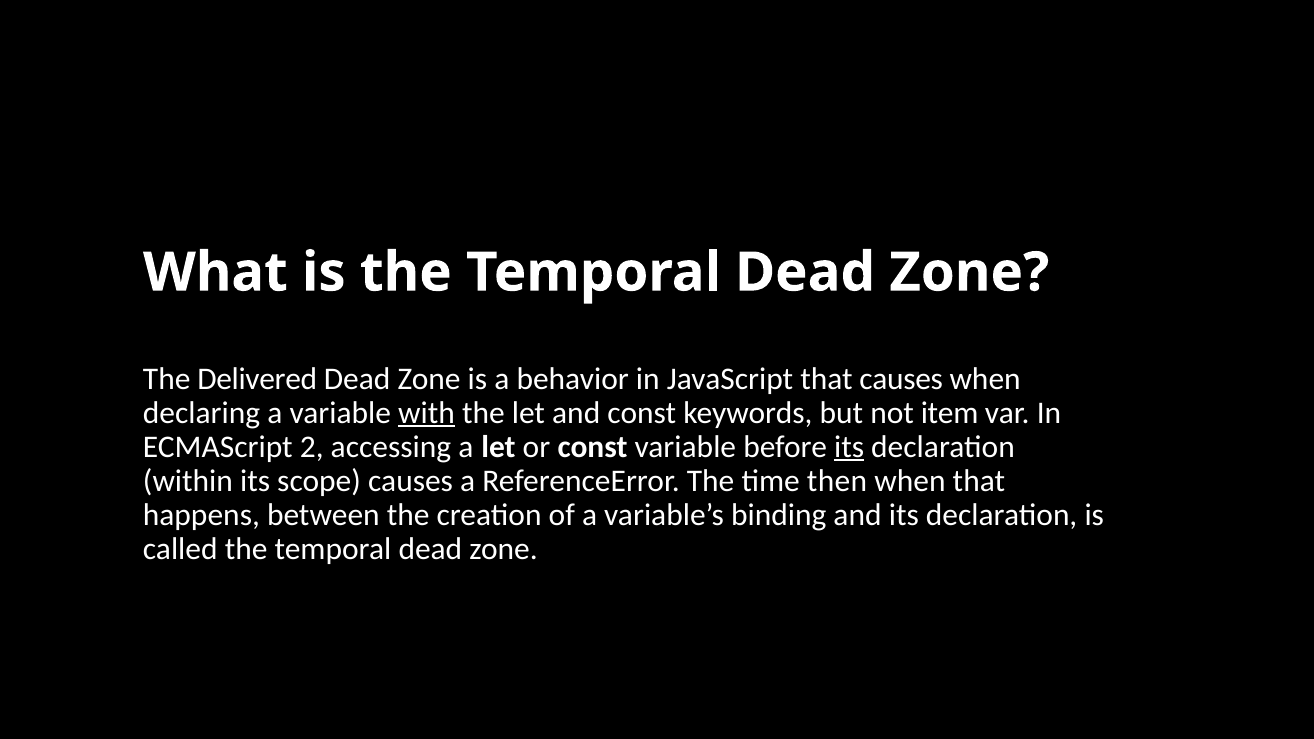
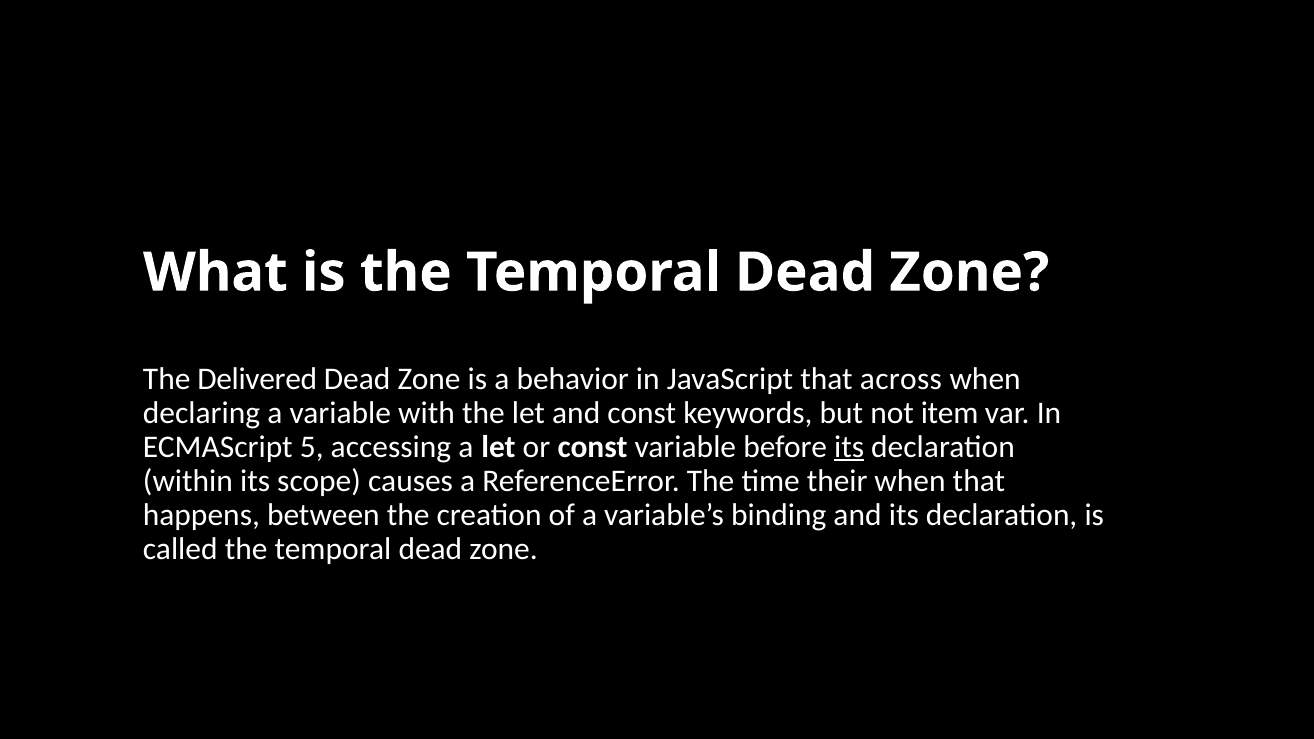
that causes: causes -> across
with underline: present -> none
2: 2 -> 5
then: then -> their
